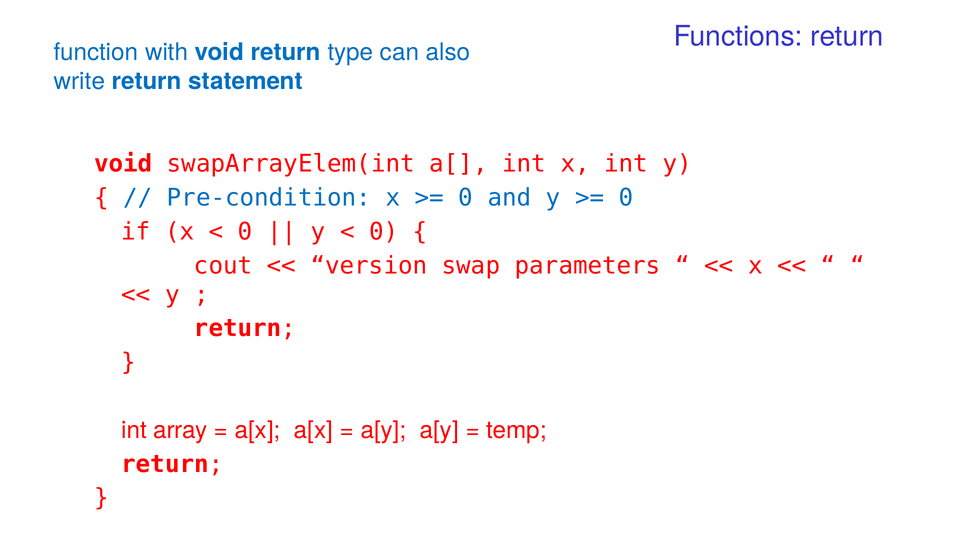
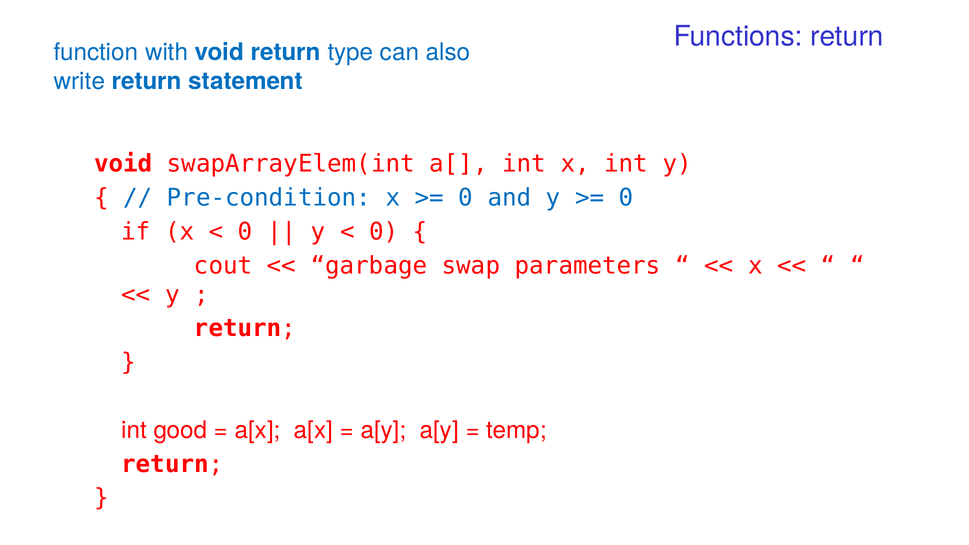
version: version -> garbage
array: array -> good
